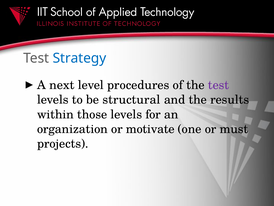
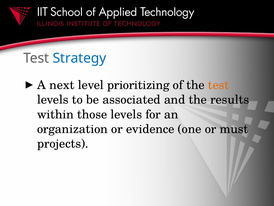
procedures: procedures -> prioritizing
test at (219, 85) colour: purple -> orange
structural: structural -> associated
motivate: motivate -> evidence
